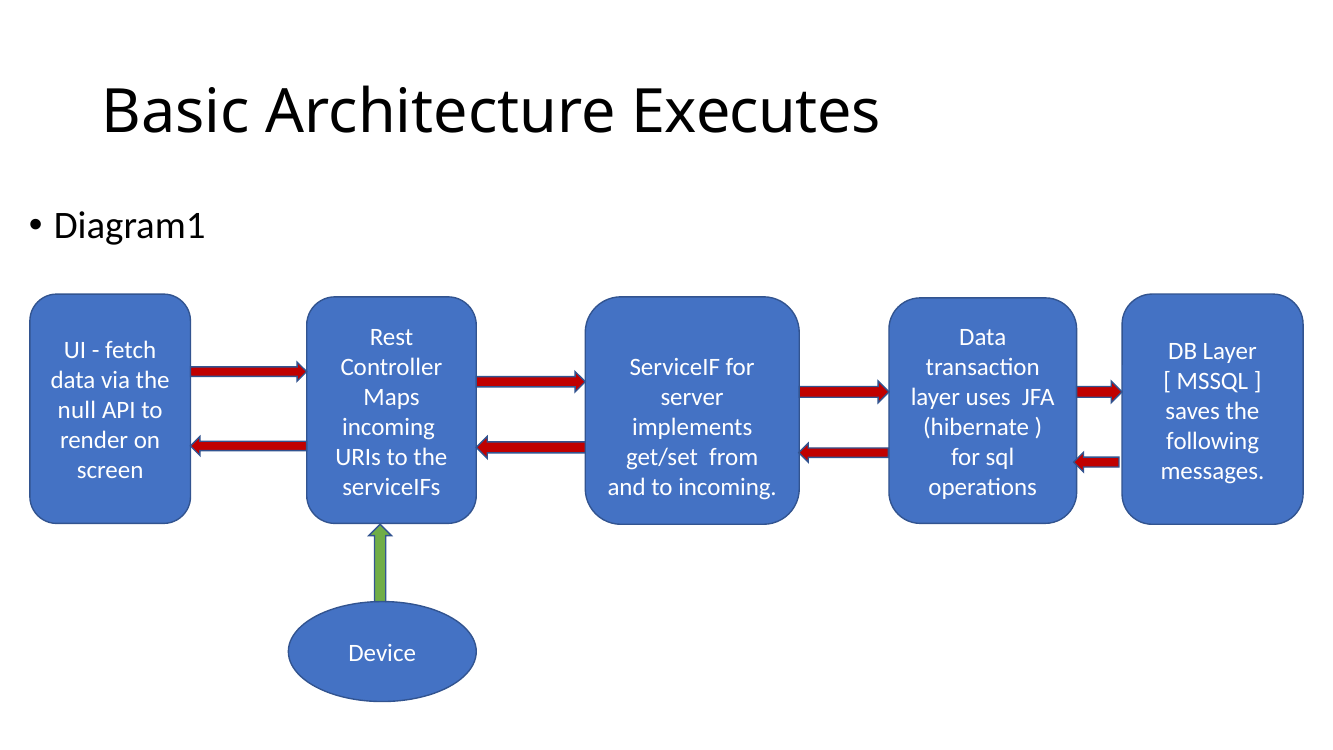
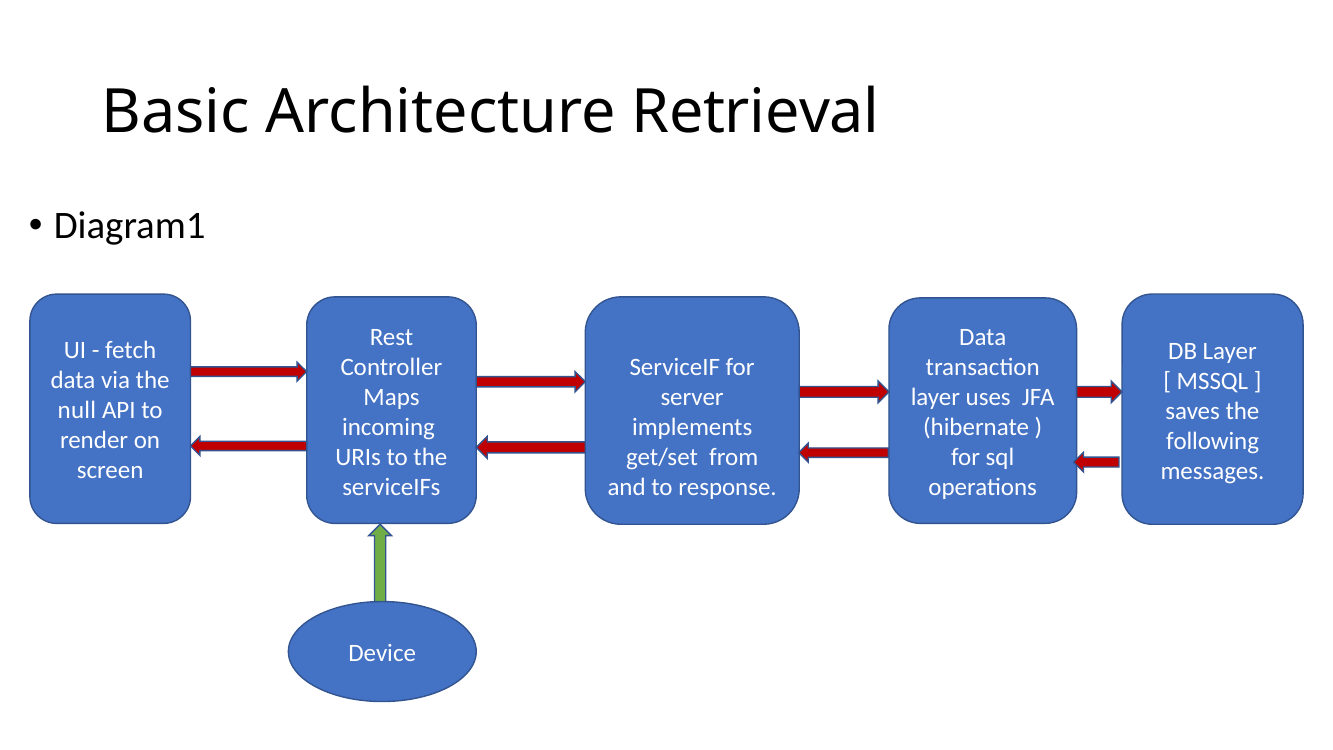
Executes: Executes -> Retrieval
to incoming: incoming -> response
